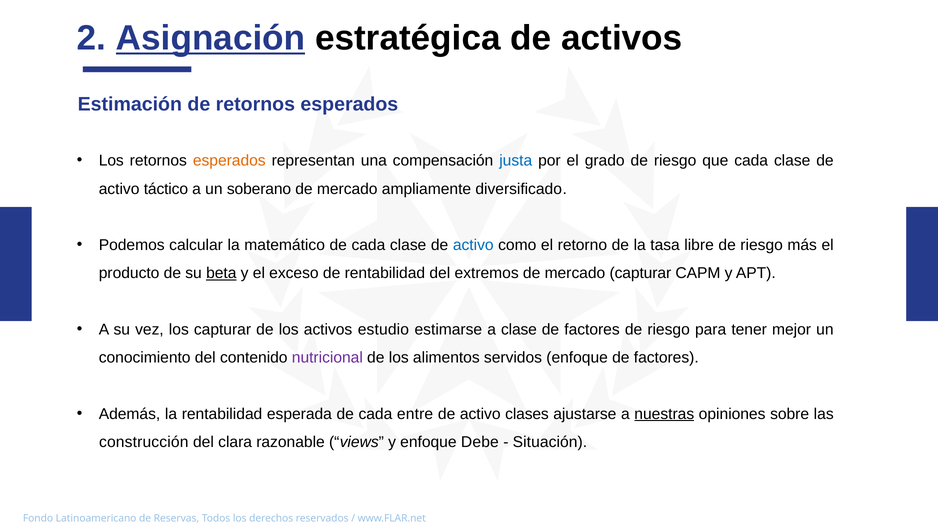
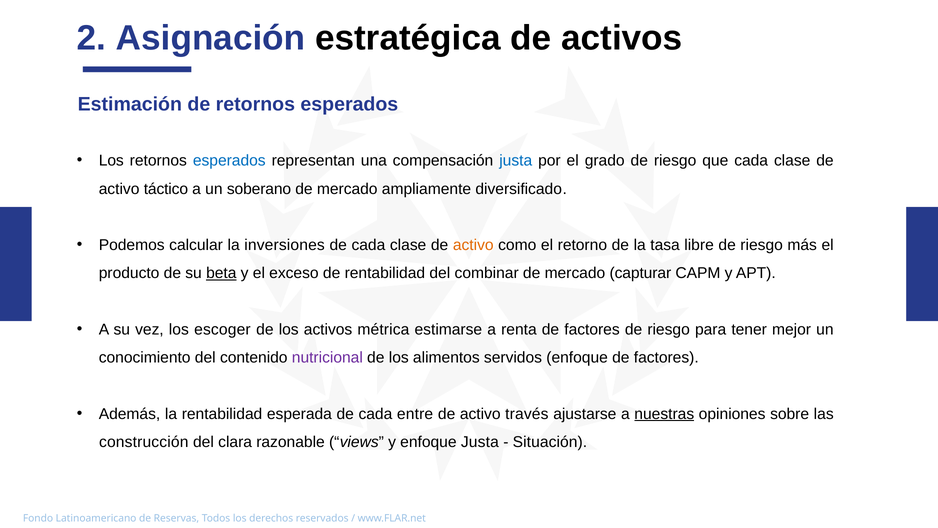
Asignación underline: present -> none
esperados at (229, 161) colour: orange -> blue
matemático: matemático -> inversiones
activo at (473, 245) colour: blue -> orange
extremos: extremos -> combinar
los capturar: capturar -> escoger
estudio: estudio -> métrica
a clase: clase -> renta
clases: clases -> través
enfoque Debe: Debe -> Justa
